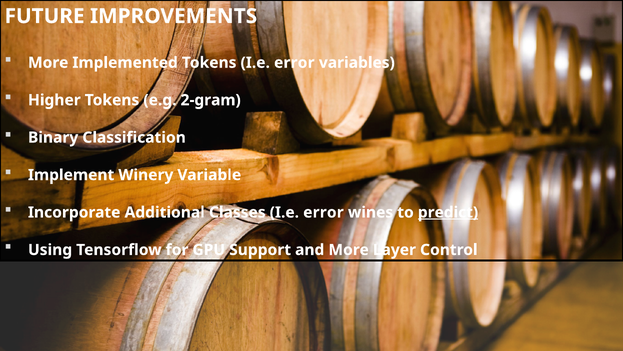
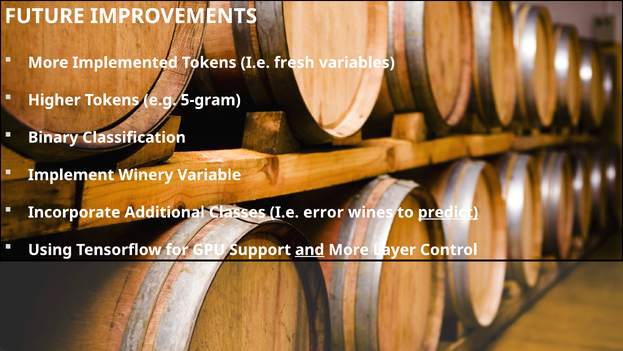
Tokens I.e error: error -> fresh
2-gram: 2-gram -> 5-gram
and underline: none -> present
